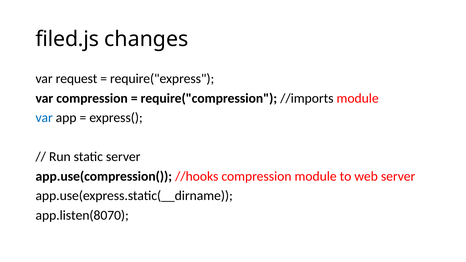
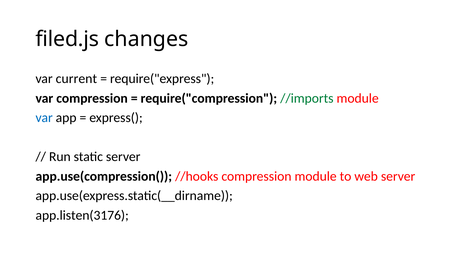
request: request -> current
//imports colour: black -> green
app.listen(8070: app.listen(8070 -> app.listen(3176
